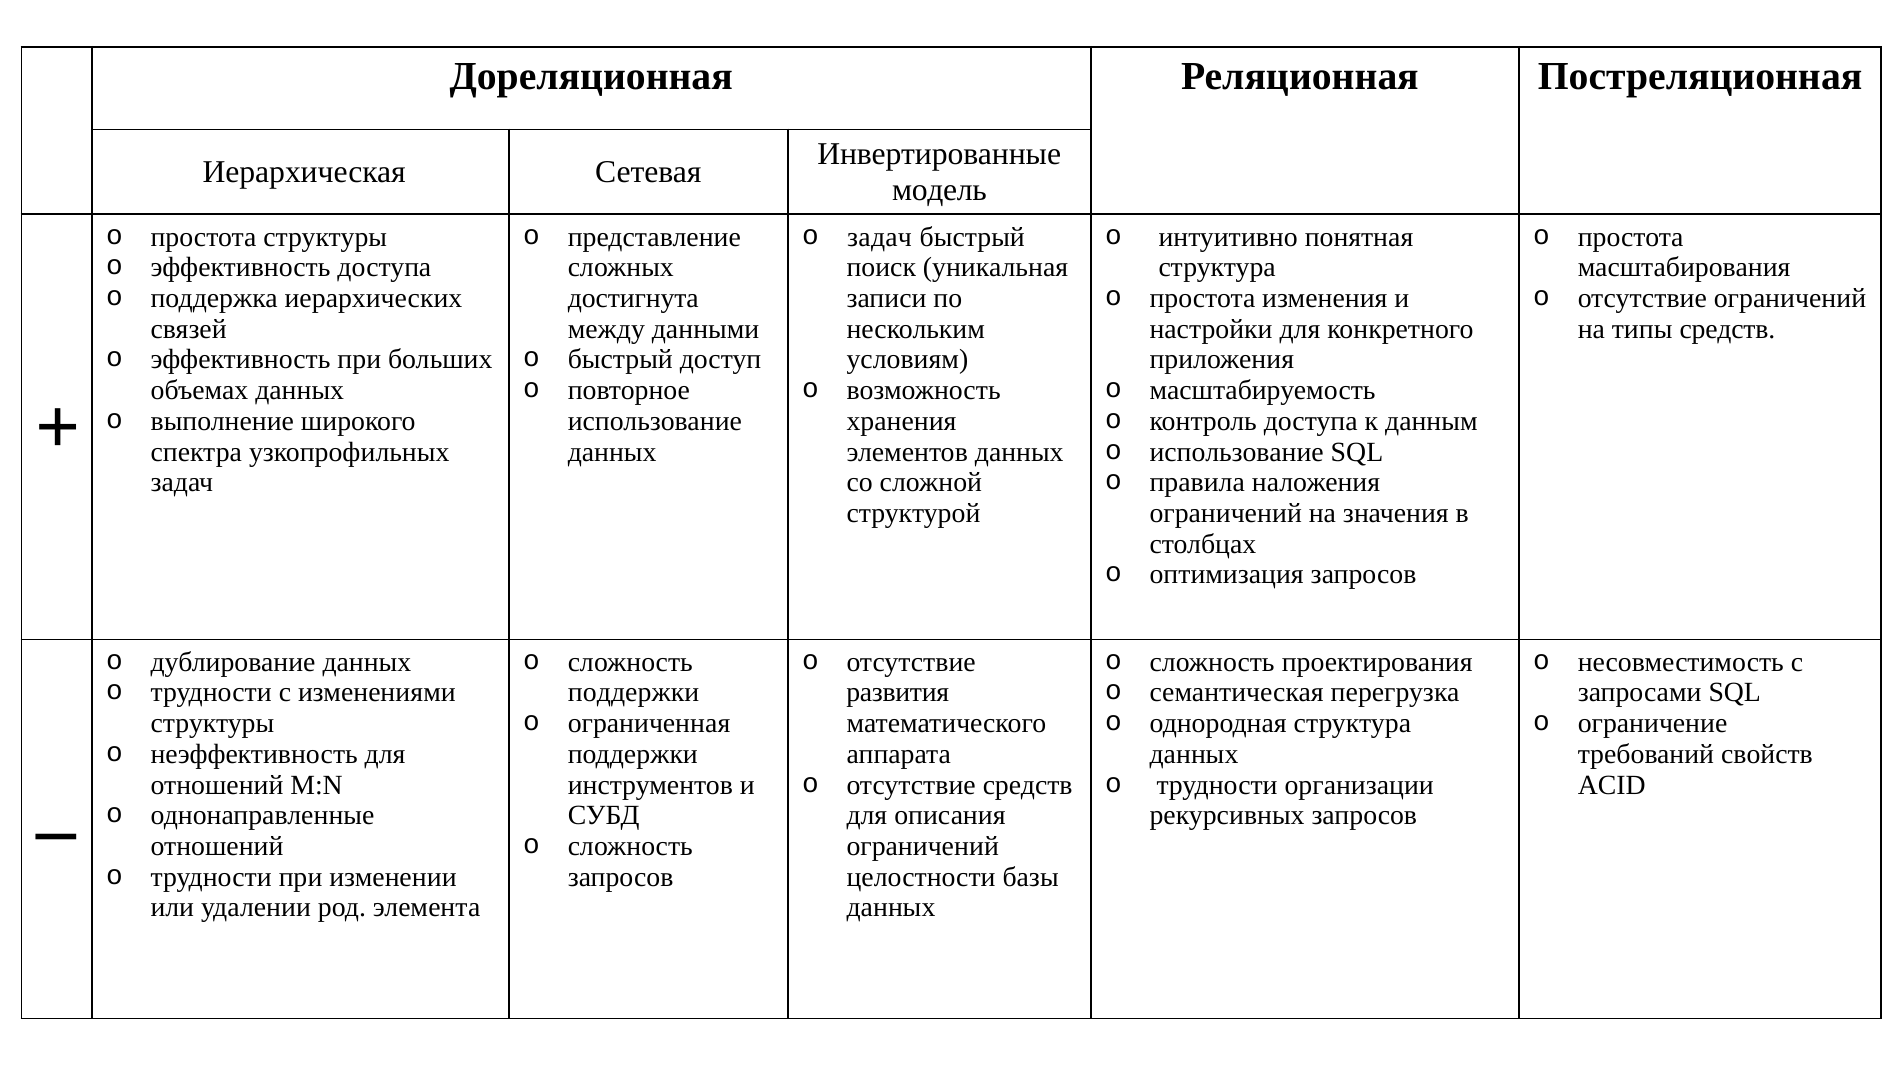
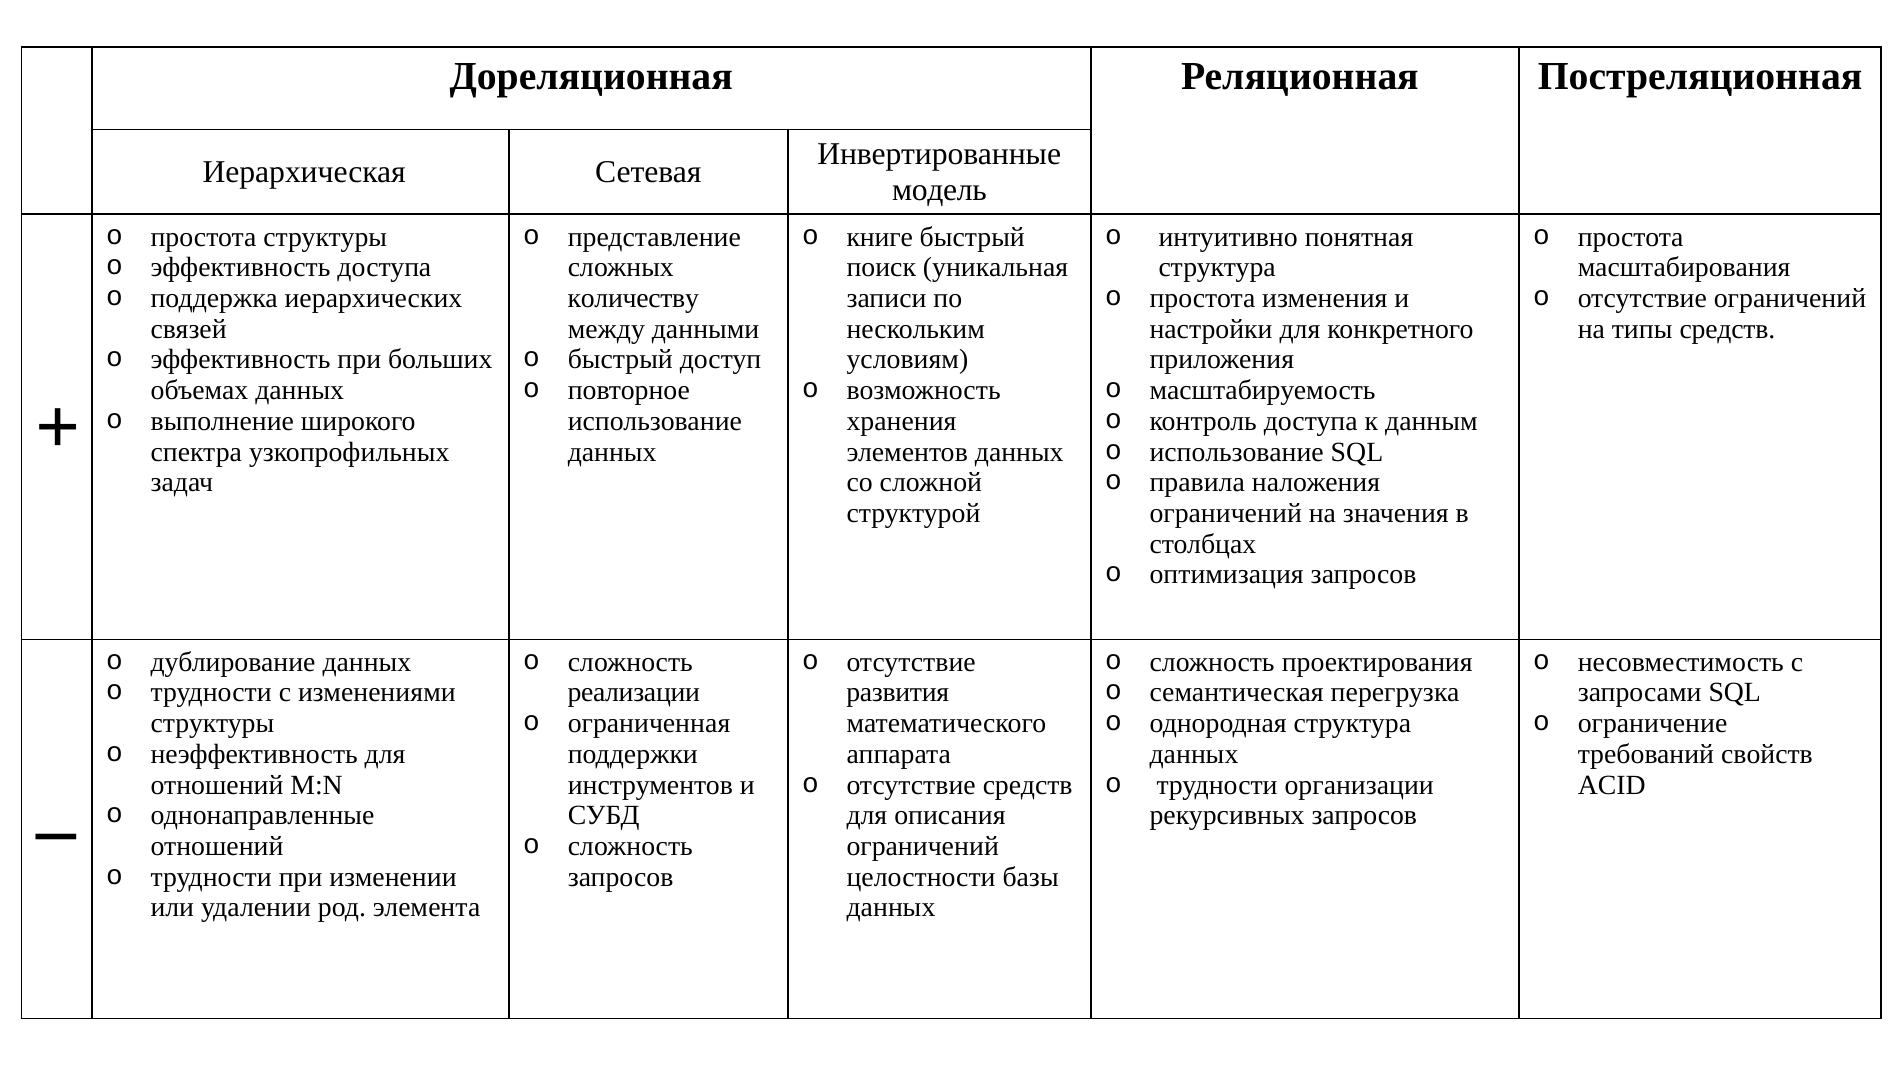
задач at (880, 237): задач -> книге
достигнута: достигнута -> количеству
поддержки at (634, 692): поддержки -> реализации
